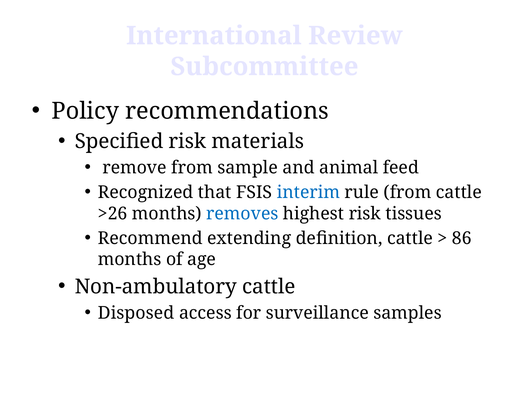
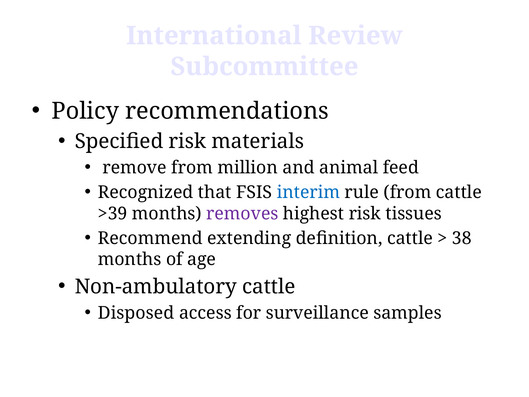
sample: sample -> million
>26: >26 -> >39
removes colour: blue -> purple
86: 86 -> 38
